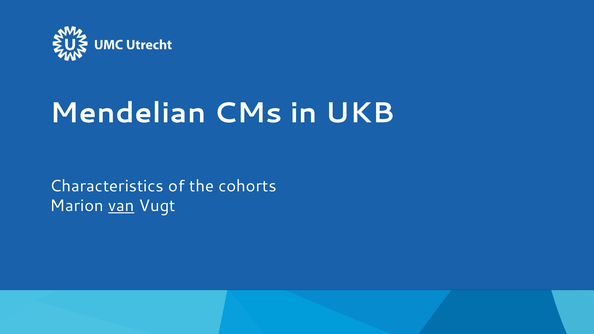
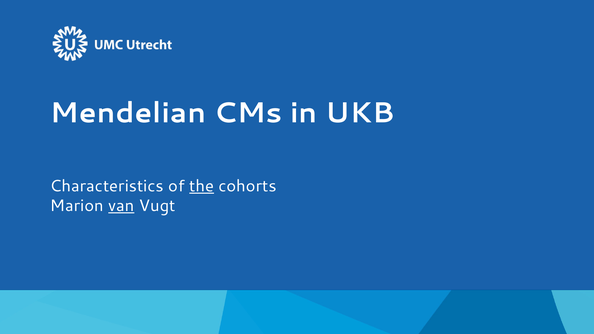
the underline: none -> present
